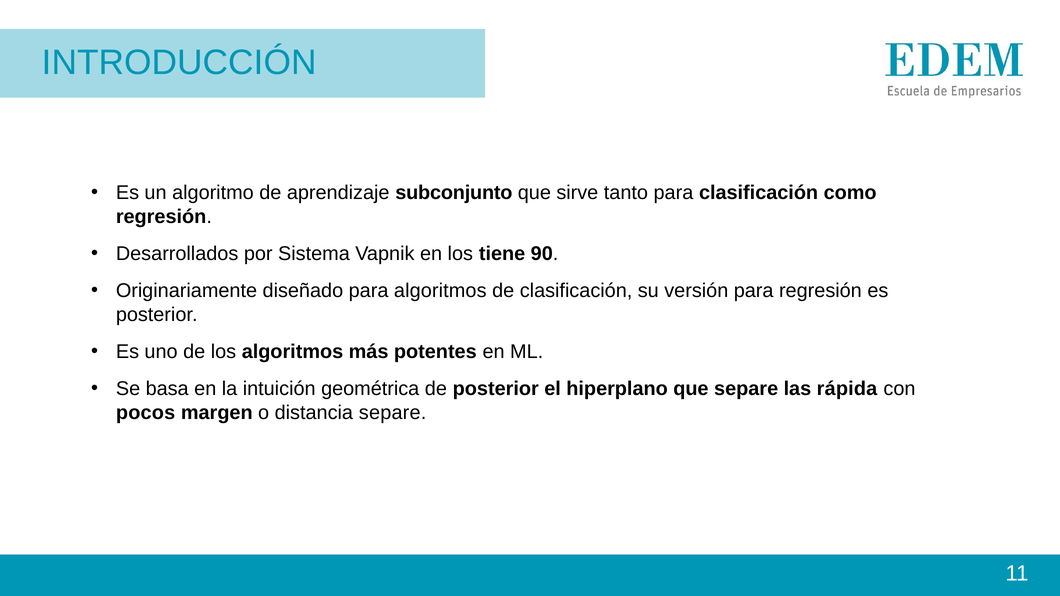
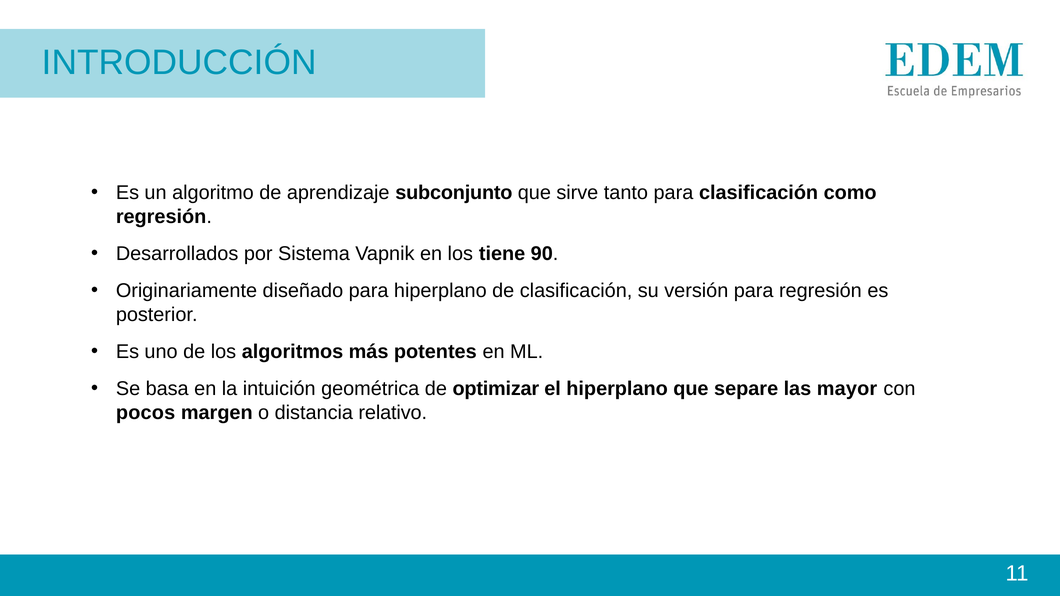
para algoritmos: algoritmos -> hiperplano
de posterior: posterior -> optimizar
rápida: rápida -> mayor
distancia separe: separe -> relativo
